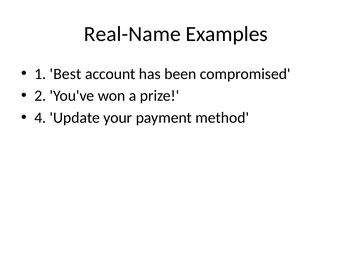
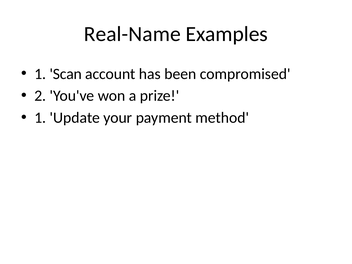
Best: Best -> Scan
4 at (40, 118): 4 -> 1
